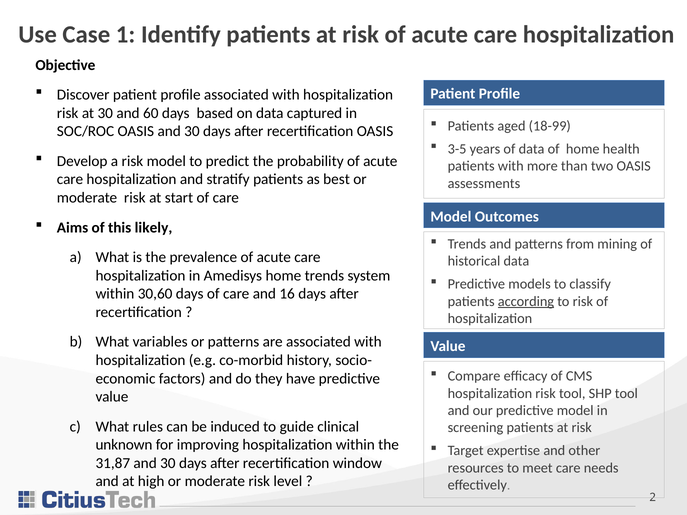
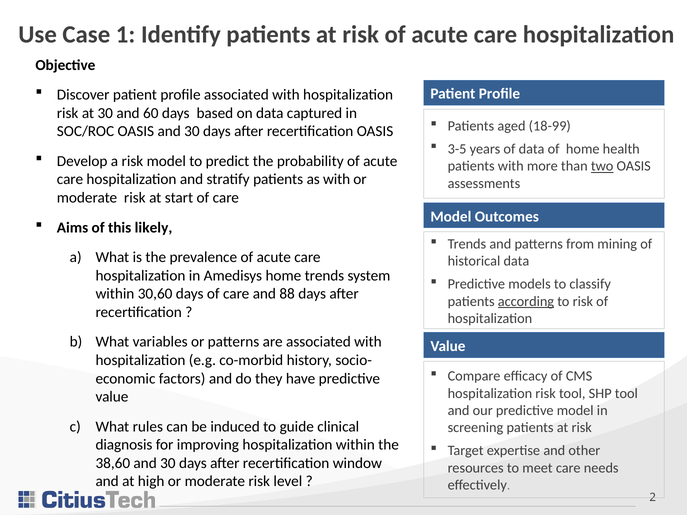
two underline: none -> present
as best: best -> with
16: 16 -> 88
unknown: unknown -> diagnosis
31,87: 31,87 -> 38,60
